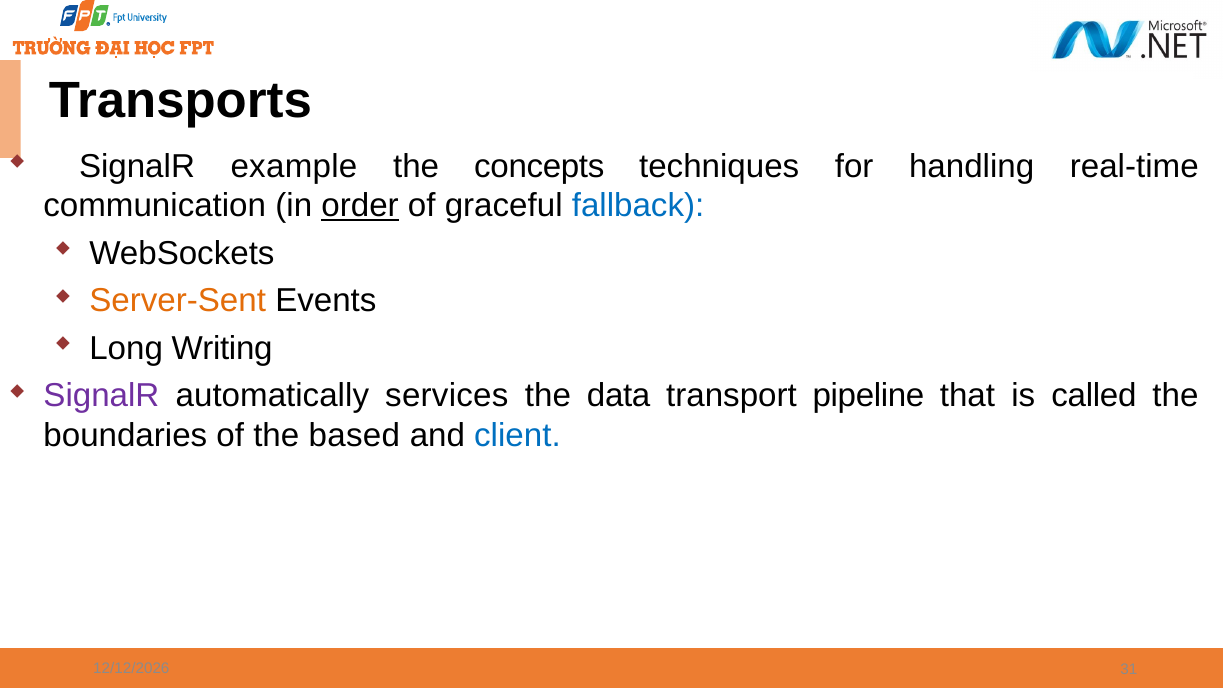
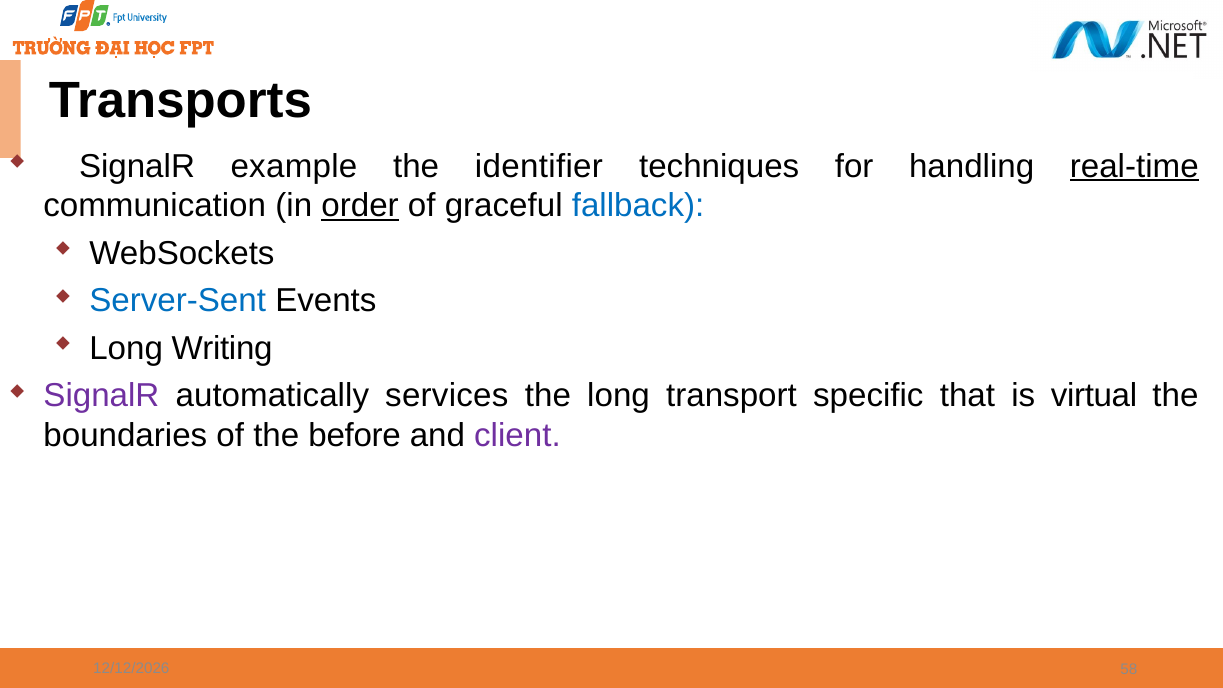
concepts: concepts -> identifier
real-time underline: none -> present
Server-Sent colour: orange -> blue
the data: data -> long
pipeline: pipeline -> specific
called: called -> virtual
based: based -> before
client colour: blue -> purple
31: 31 -> 58
